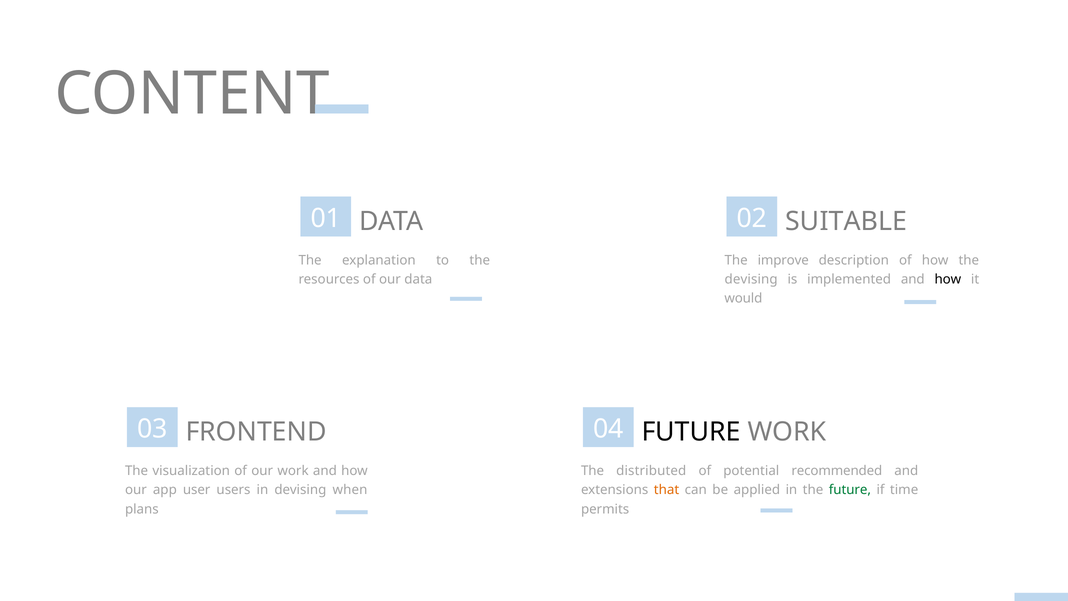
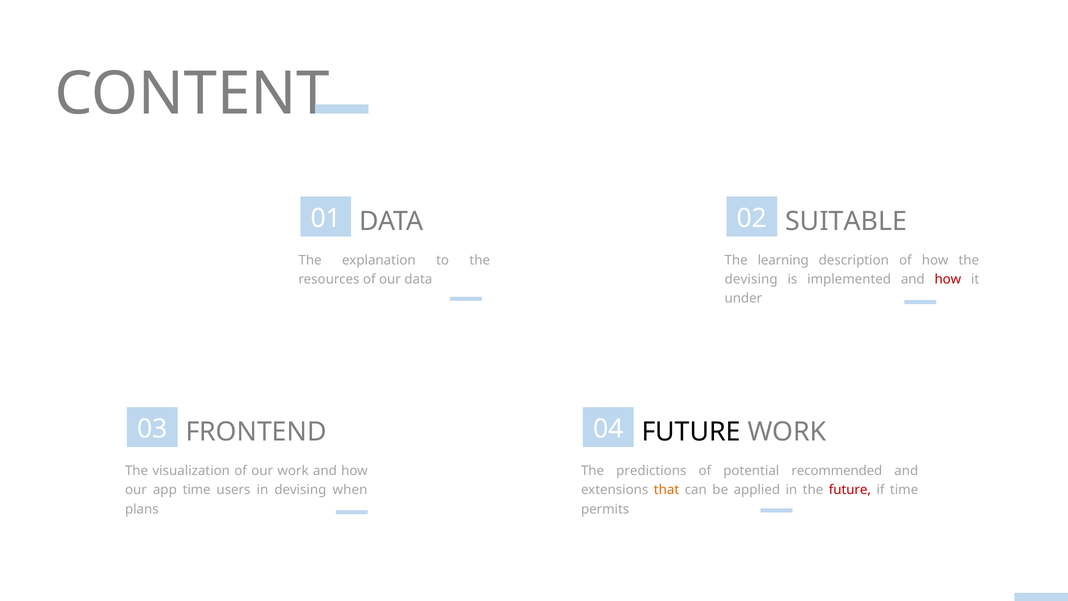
improve: improve -> learning
how at (948, 279) colour: black -> red
would: would -> under
distributed: distributed -> predictions
app user: user -> time
future at (850, 490) colour: green -> red
